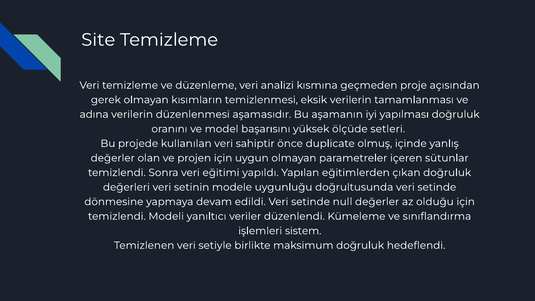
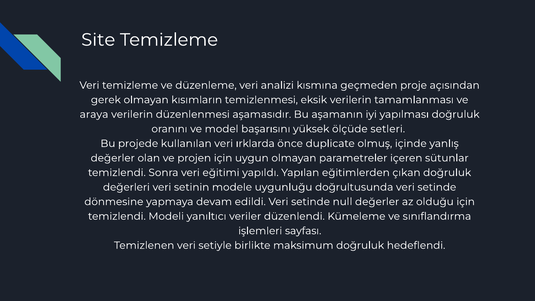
adına: adına -> araya
sahiptir: sahiptir -> ırklarda
sistem: sistem -> sayfası
